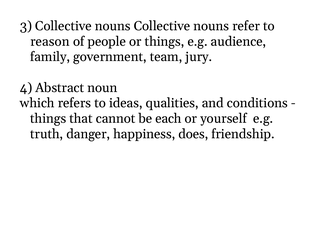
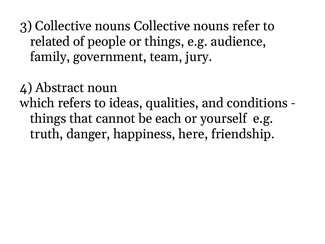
reason: reason -> related
does: does -> here
